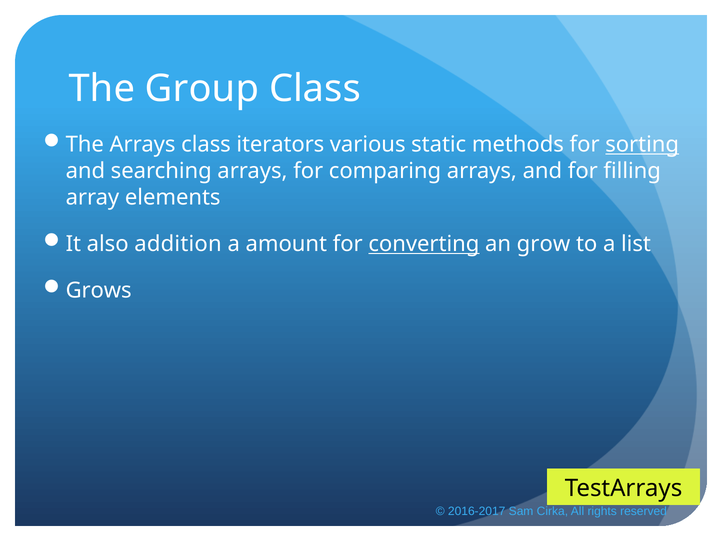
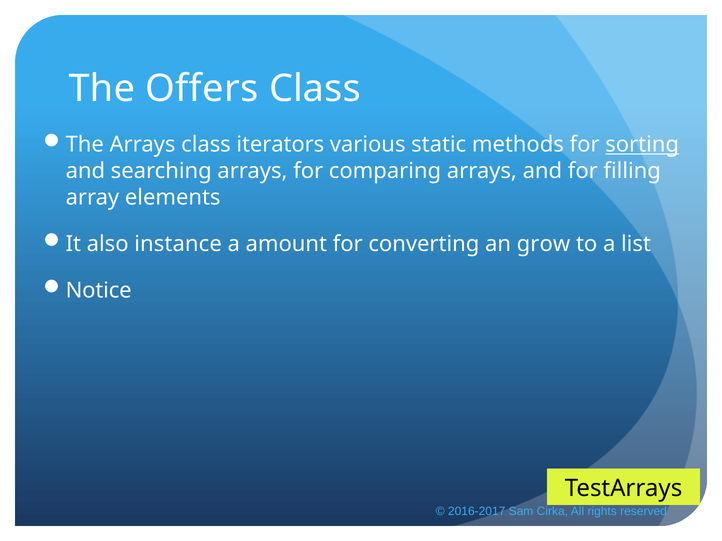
Group: Group -> Offers
addition: addition -> instance
converting underline: present -> none
Grows: Grows -> Notice
